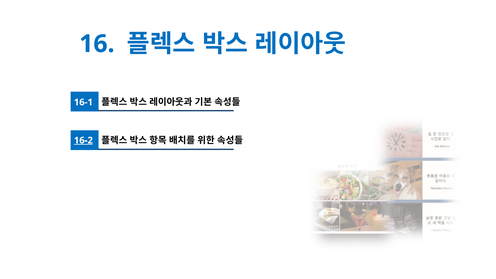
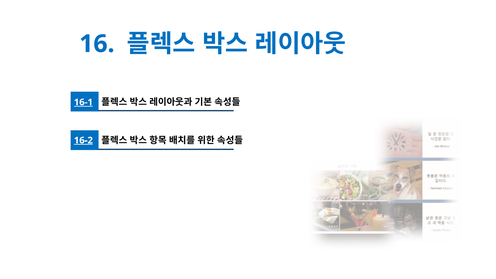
16-1 underline: none -> present
